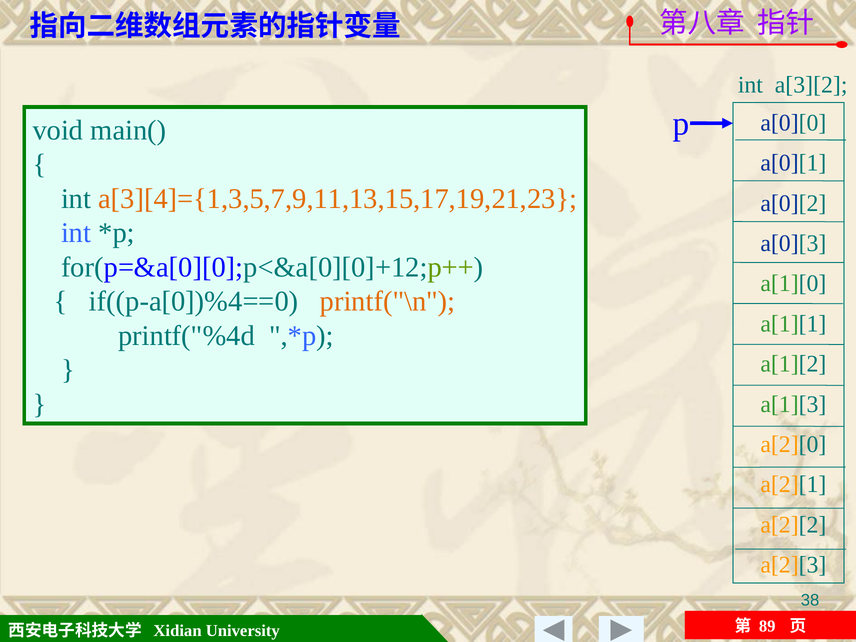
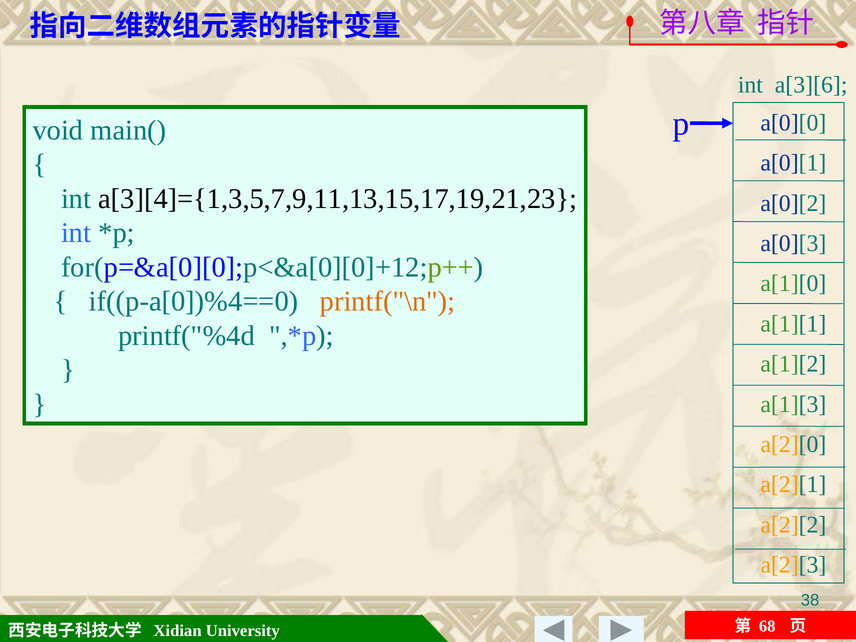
a[3][2: a[3][2 -> a[3][6
a[3][4]={1,3,5,7,9,11,13,15,17,19,21,23 colour: orange -> black
89: 89 -> 68
